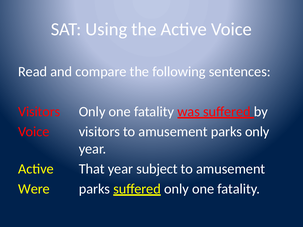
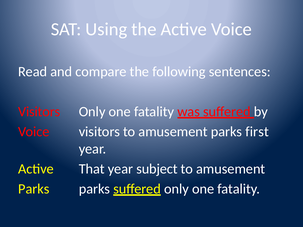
parks only: only -> first
Were at (34, 189): Were -> Parks
